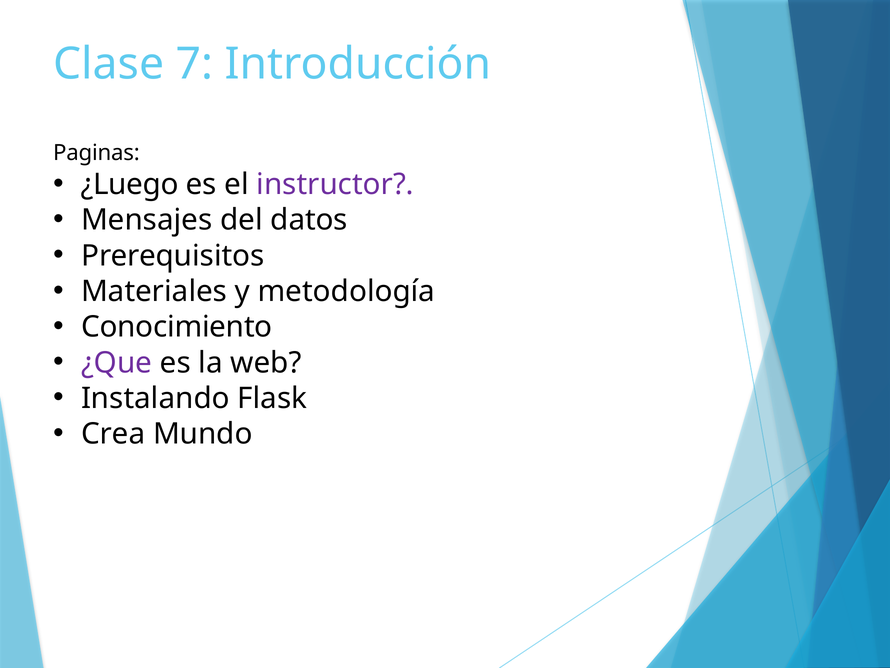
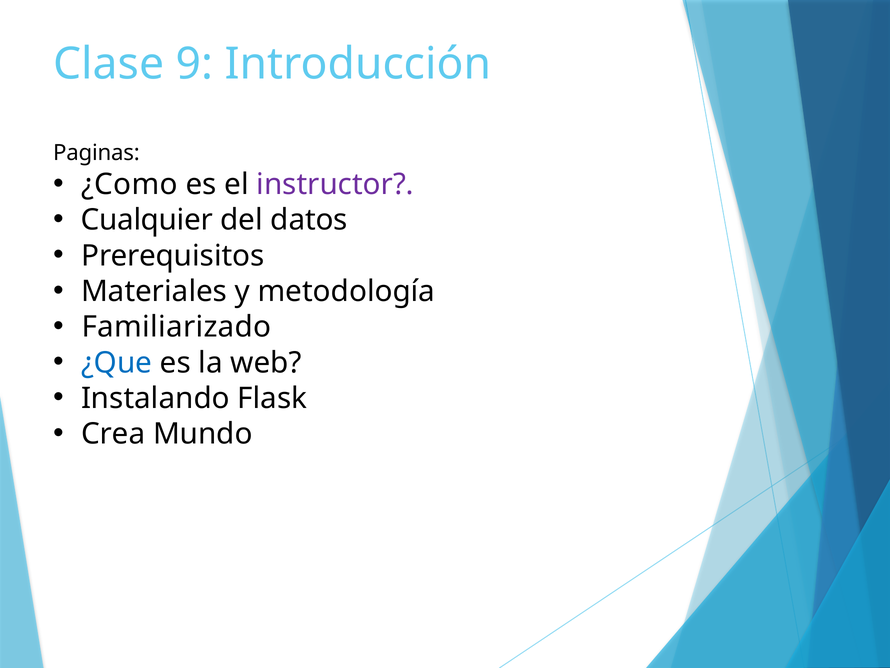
7: 7 -> 9
¿Luego: ¿Luego -> ¿Como
Mensajes: Mensajes -> Cualquier
Conocimiento: Conocimiento -> Familiarizado
¿Que colour: purple -> blue
